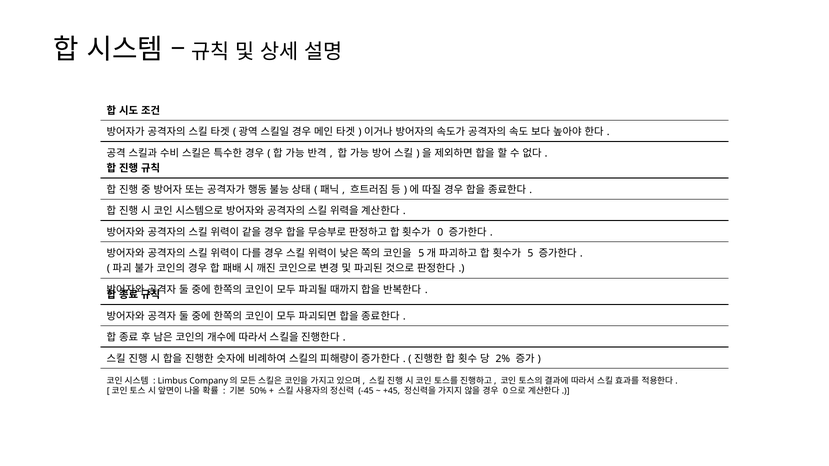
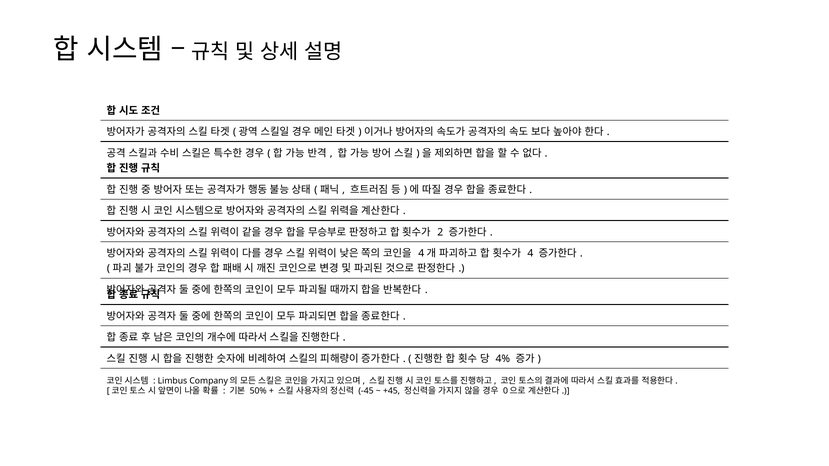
0: 0 -> 2
5 at (421, 254): 5 -> 4
5 at (530, 254): 5 -> 4
2%: 2% -> 4%
